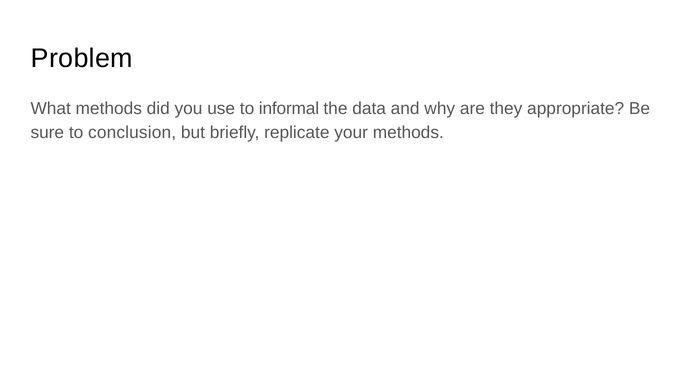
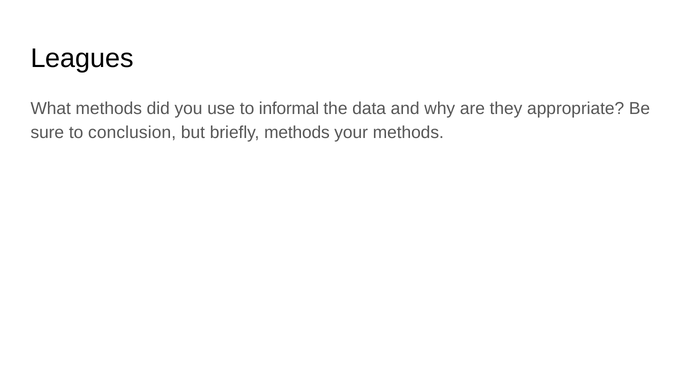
Problem: Problem -> Leagues
briefly replicate: replicate -> methods
